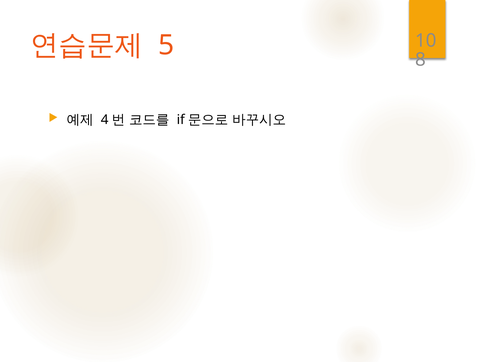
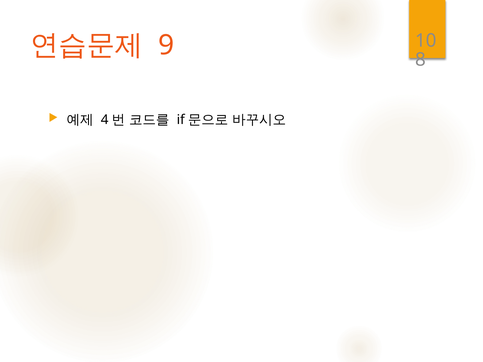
5: 5 -> 9
